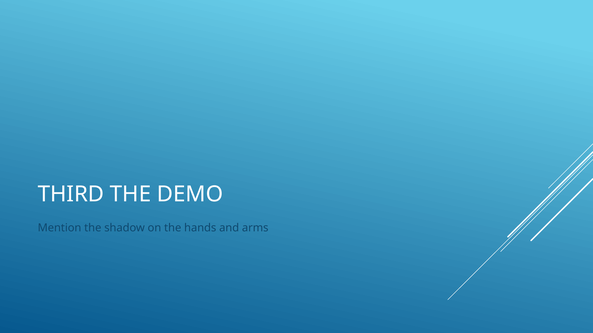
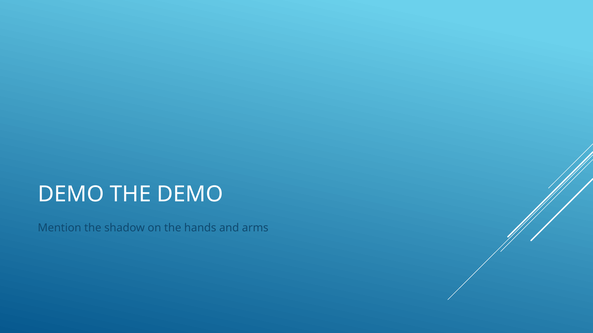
THIRD at (71, 195): THIRD -> DEMO
